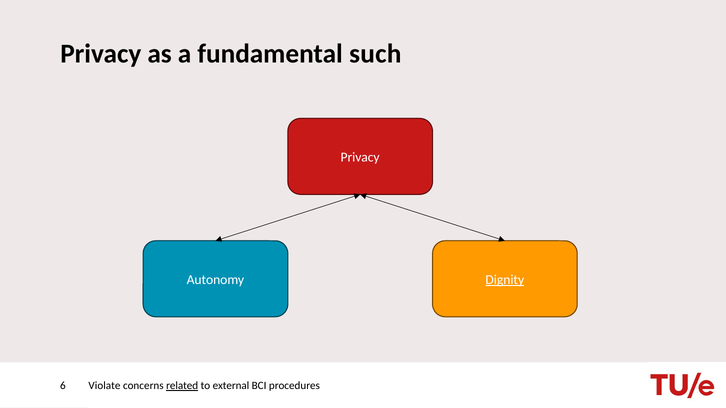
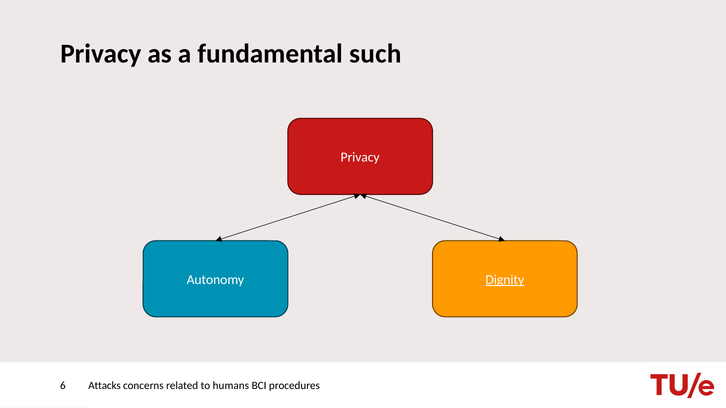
Violate: Violate -> Attacks
related underline: present -> none
external: external -> humans
